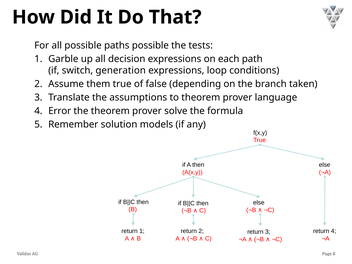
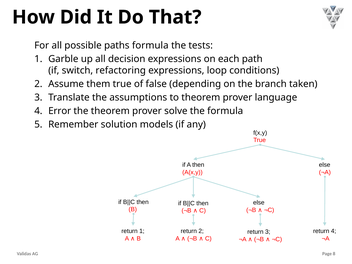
paths possible: possible -> formula
generation: generation -> refactoring
